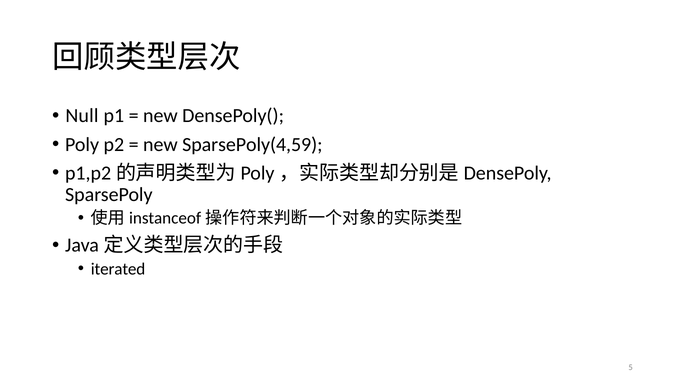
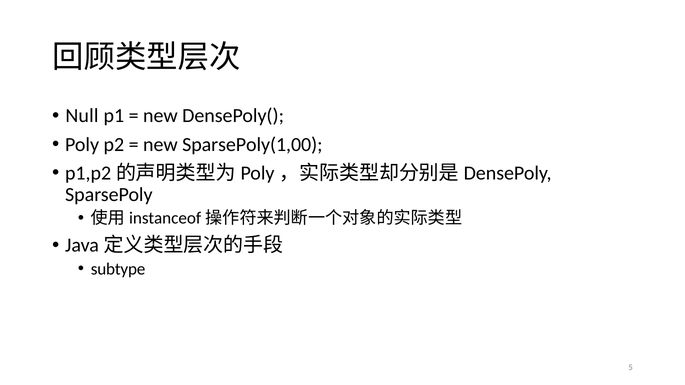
SparsePoly(4,59: SparsePoly(4,59 -> SparsePoly(1,00
iterated: iterated -> subtype
